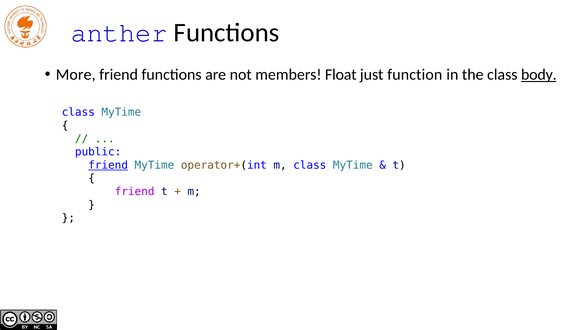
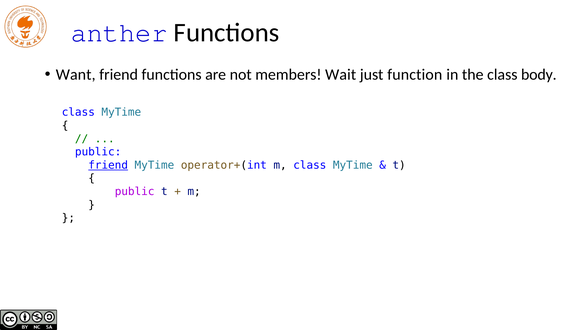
More: More -> Want
Float: Float -> Wait
body underline: present -> none
friend at (135, 192): friend -> public
